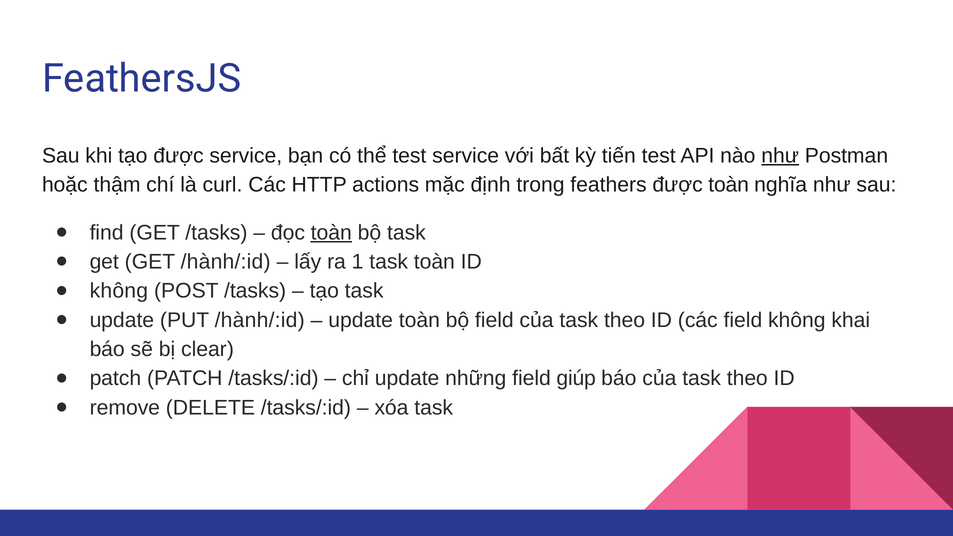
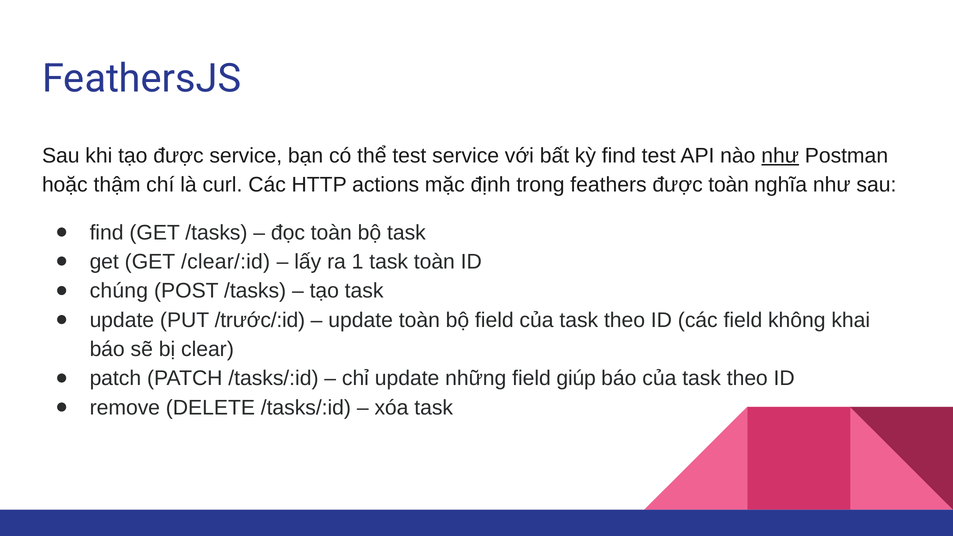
kỳ tiến: tiến -> find
toàn at (331, 233) underline: present -> none
GET /hành/:id: /hành/:id -> /clear/:id
không at (119, 291): không -> chúng
PUT /hành/:id: /hành/:id -> /trước/:id
